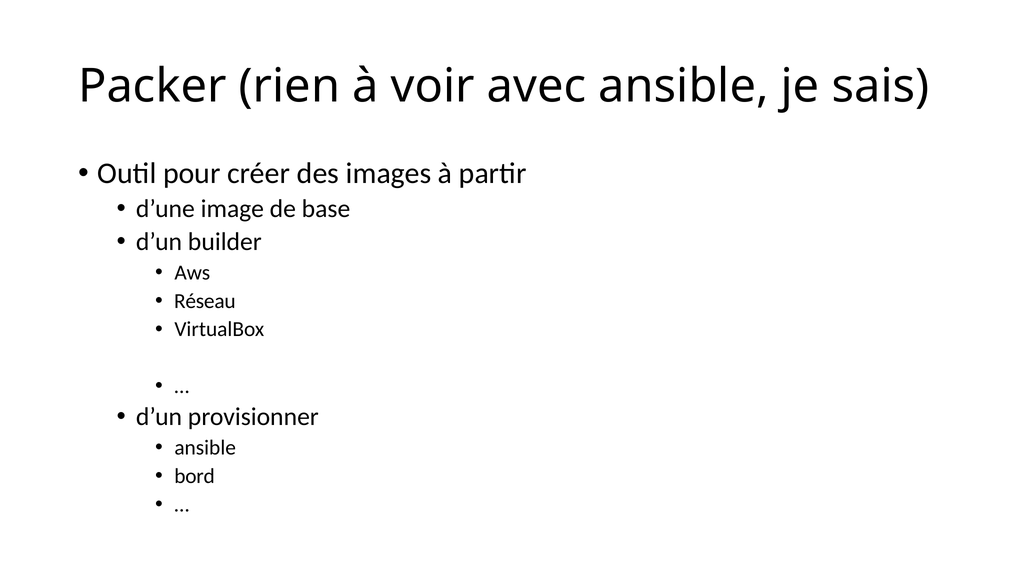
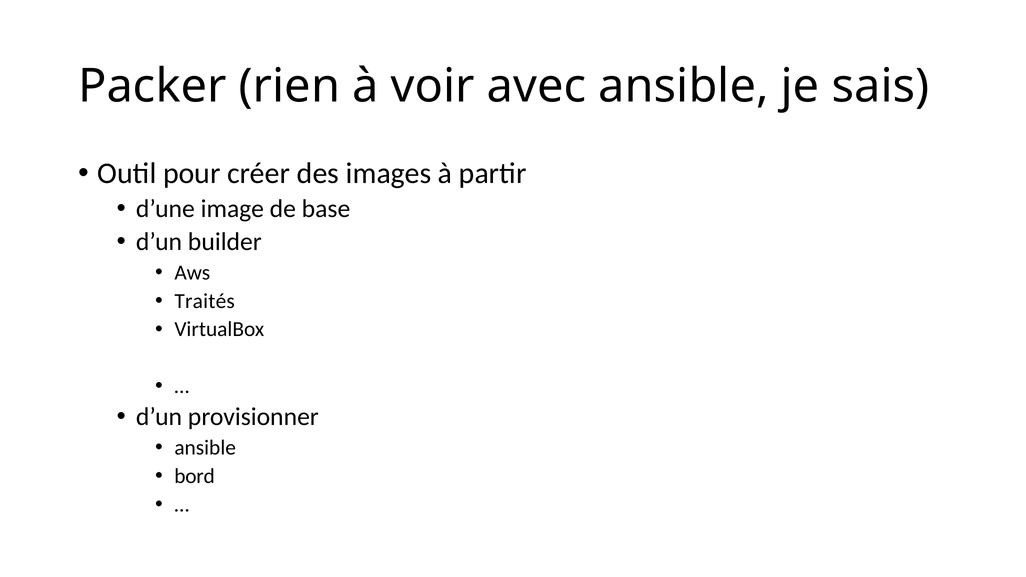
Réseau: Réseau -> Traités
